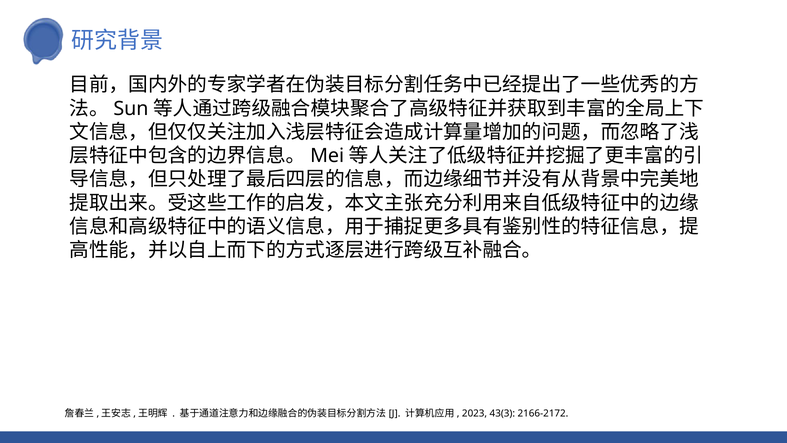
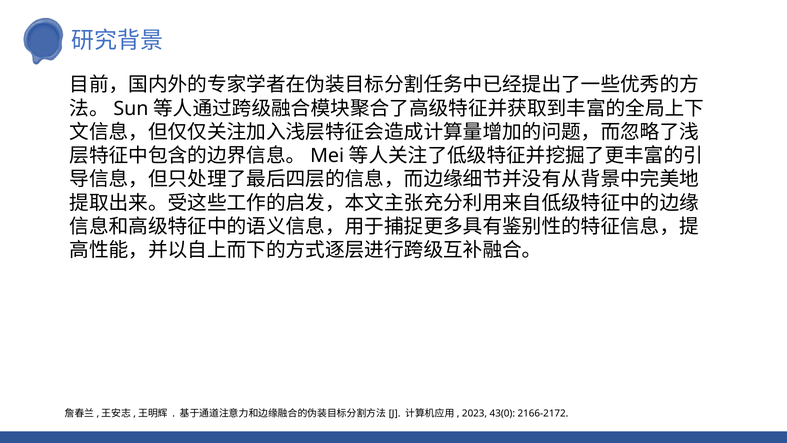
43(3: 43(3 -> 43(0
